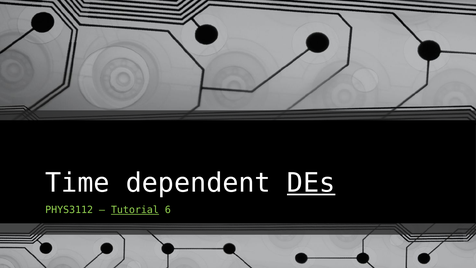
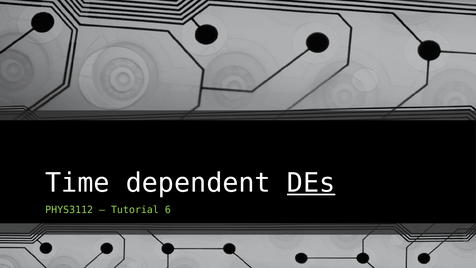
Tutorial underline: present -> none
